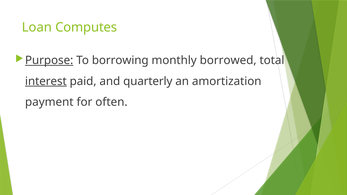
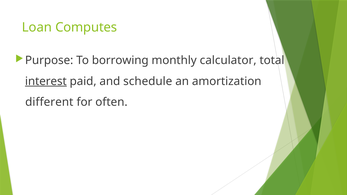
Purpose underline: present -> none
borrowed: borrowed -> calculator
quarterly: quarterly -> schedule
payment: payment -> different
